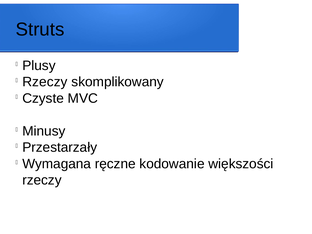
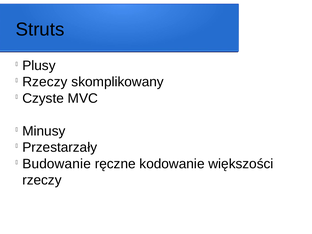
Wymagana: Wymagana -> Budowanie
